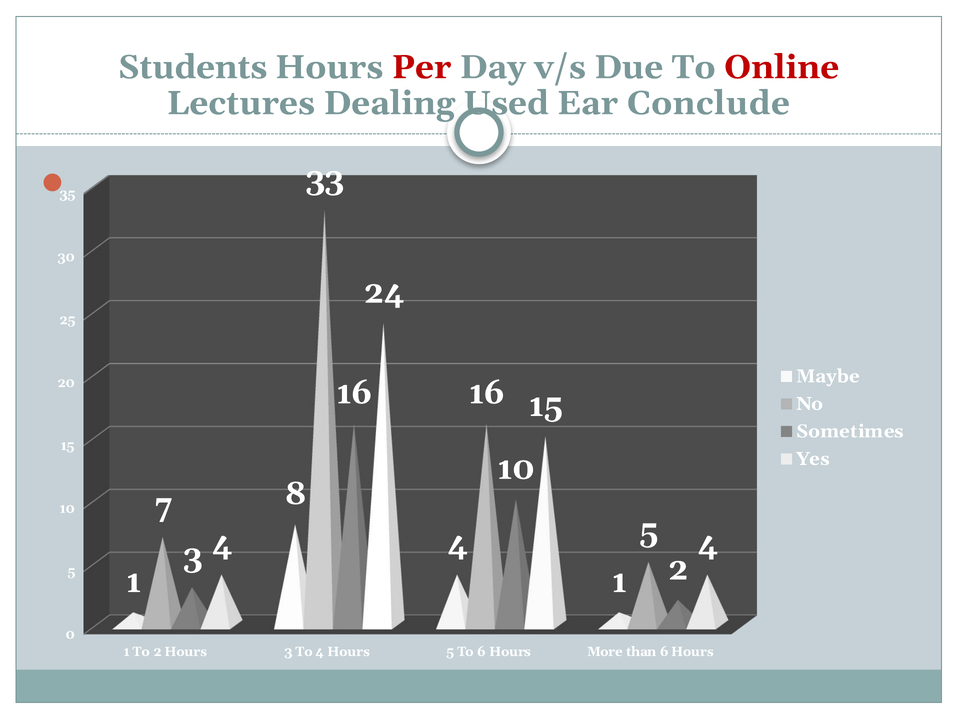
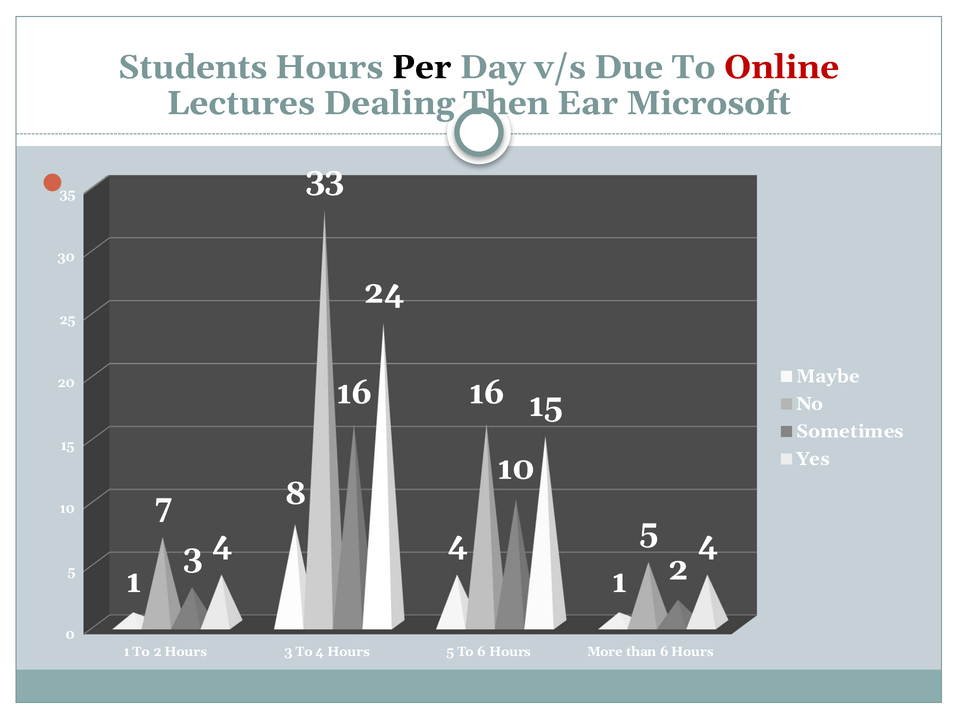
Per colour: red -> black
Used: Used -> Then
Conclude: Conclude -> Microsoft
